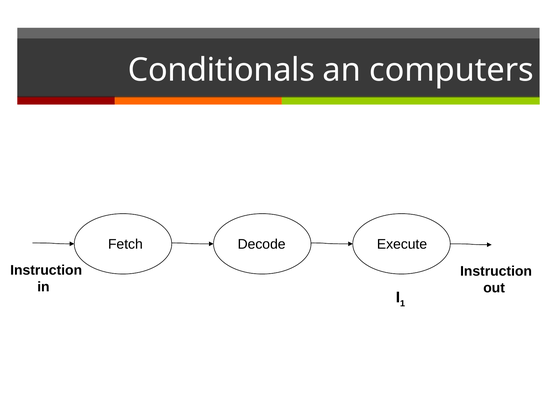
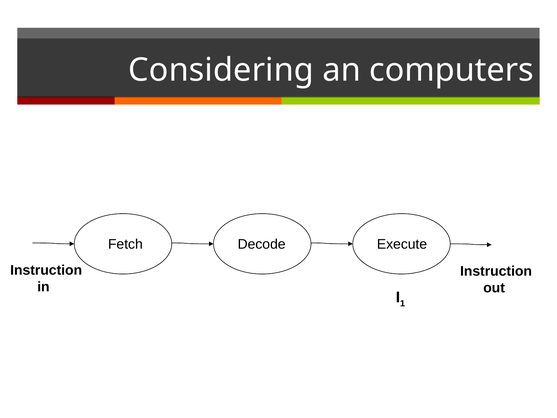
Conditionals: Conditionals -> Considering
